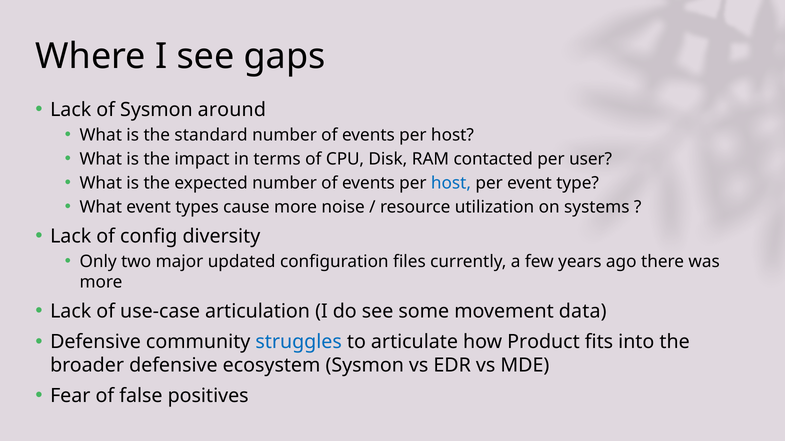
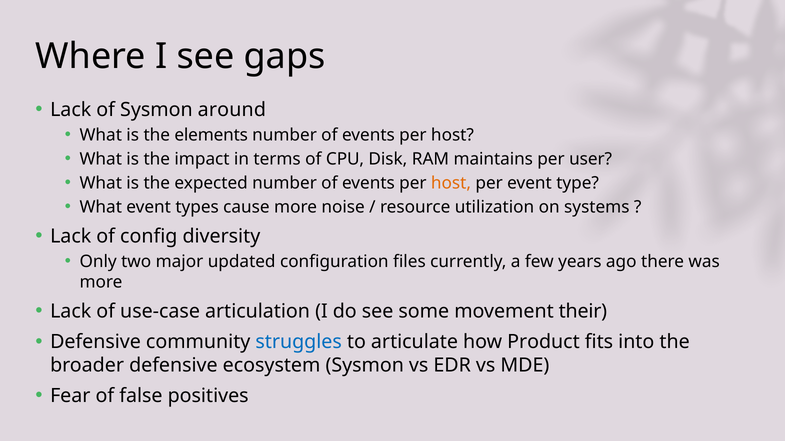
standard: standard -> elements
contacted: contacted -> maintains
host at (451, 183) colour: blue -> orange
data: data -> their
